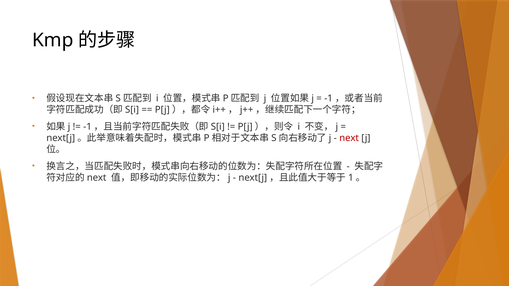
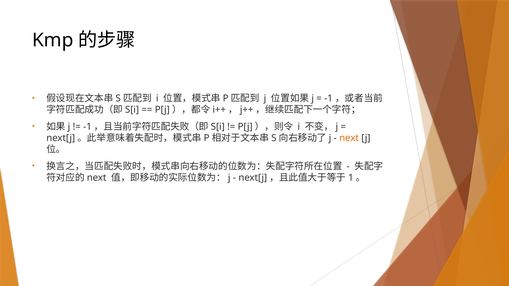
next colour: red -> orange
